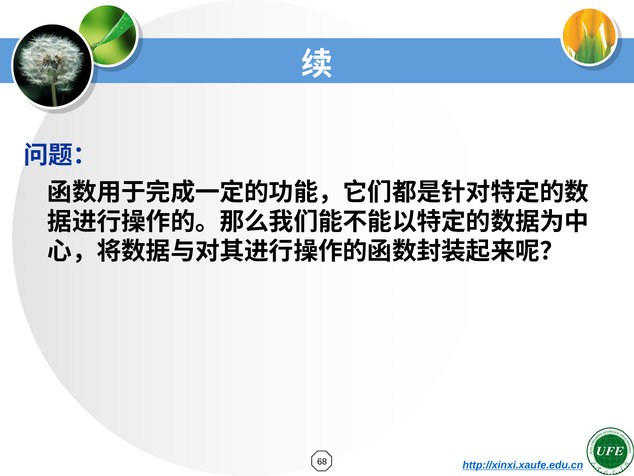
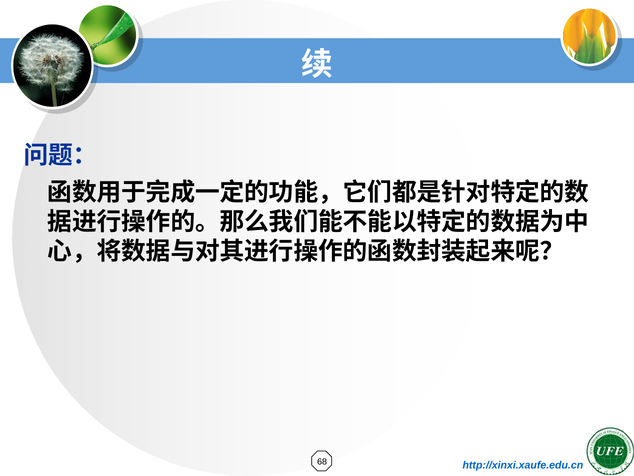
http://xinxi.xaufe.edu.cn underline: present -> none
